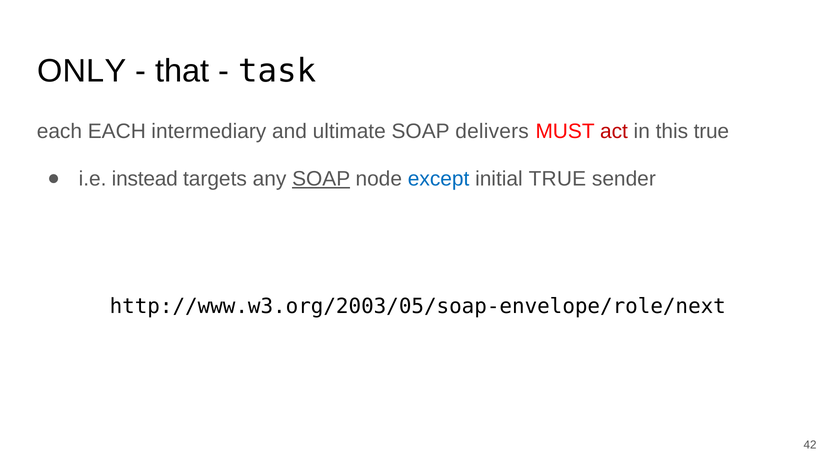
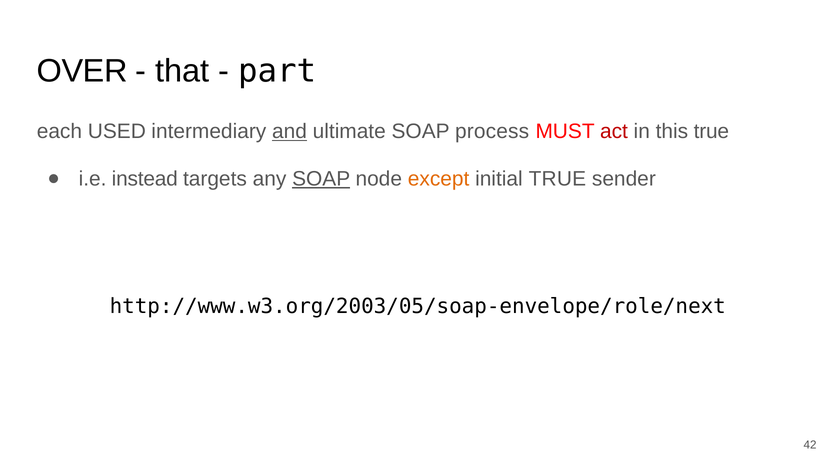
ONLY: ONLY -> OVER
task: task -> part
each EACH: EACH -> USED
and underline: none -> present
delivers: delivers -> process
except colour: blue -> orange
